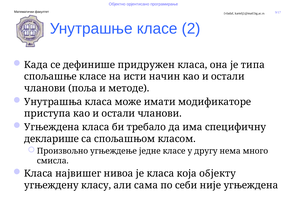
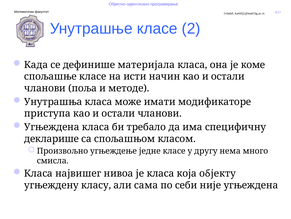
придружен: придружен -> материјала
типа: типа -> коме
